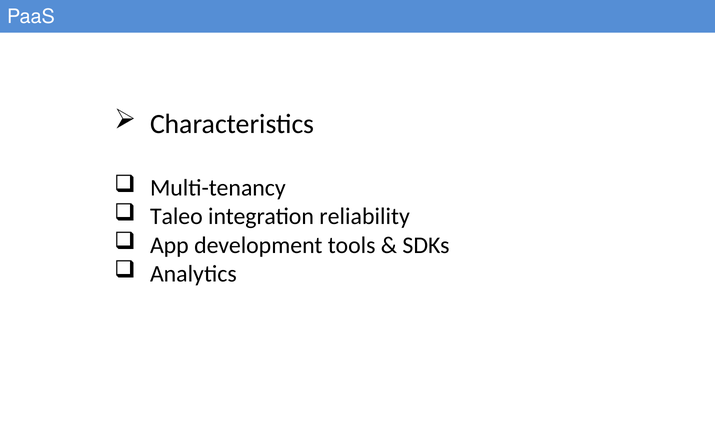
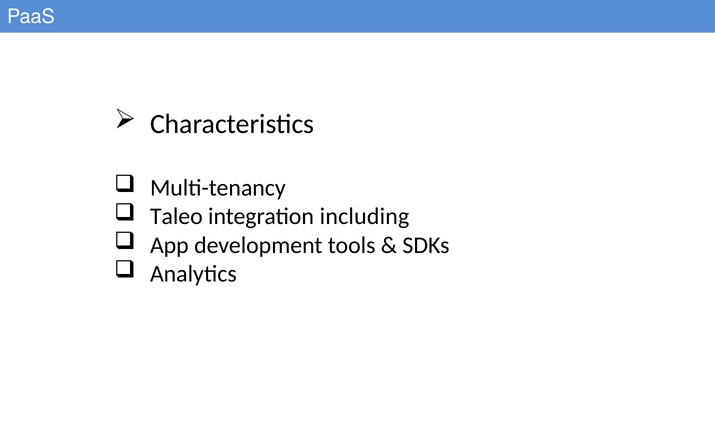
reliability: reliability -> including
